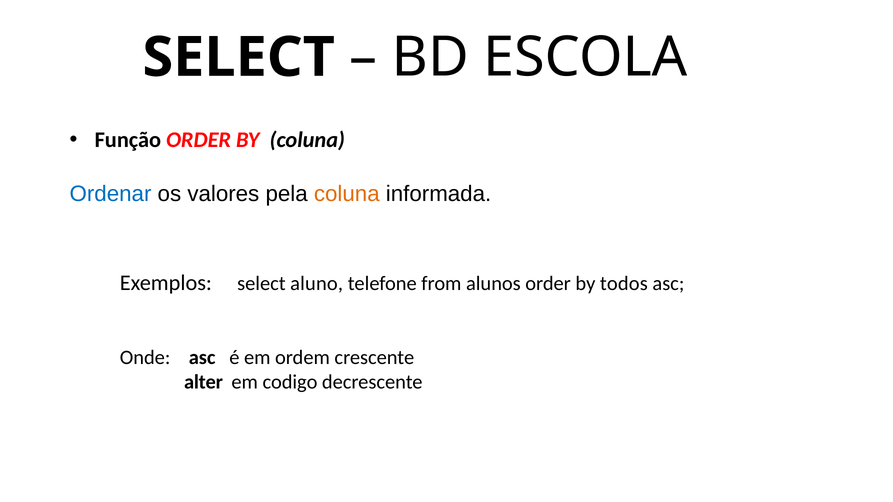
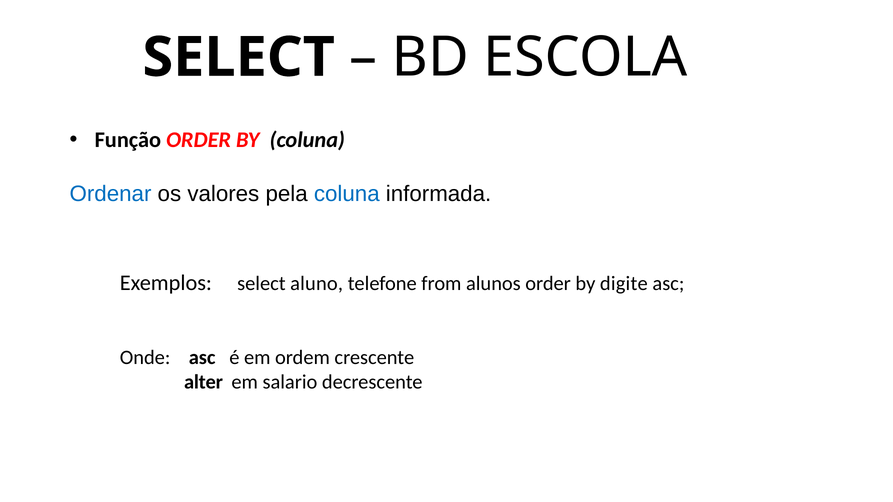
coluna at (347, 194) colour: orange -> blue
todos: todos -> digite
codigo: codigo -> salario
